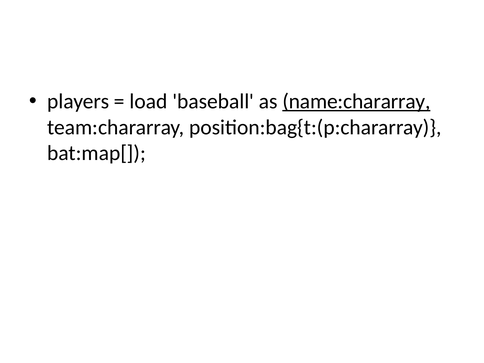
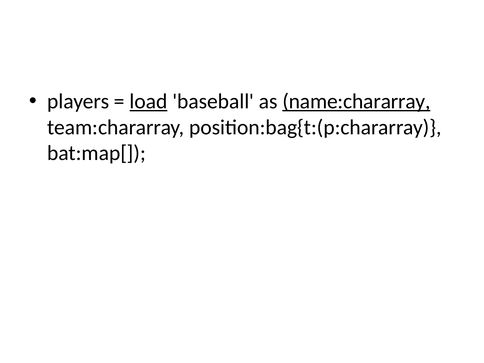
load underline: none -> present
